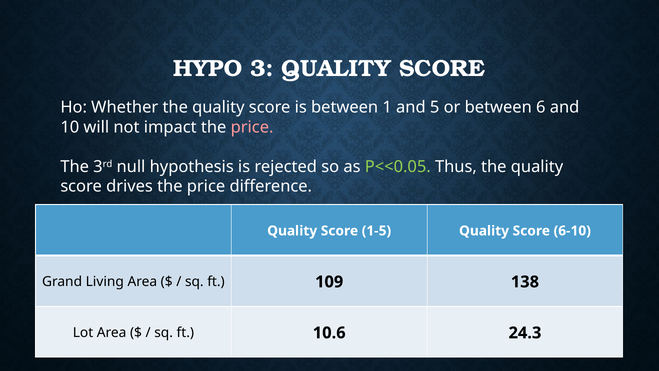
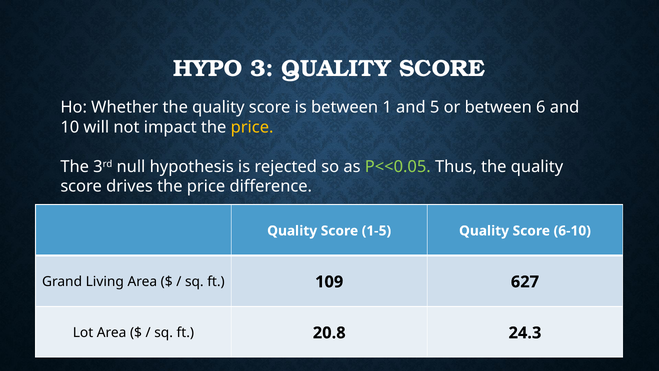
price at (252, 127) colour: pink -> yellow
138: 138 -> 627
10.6: 10.6 -> 20.8
